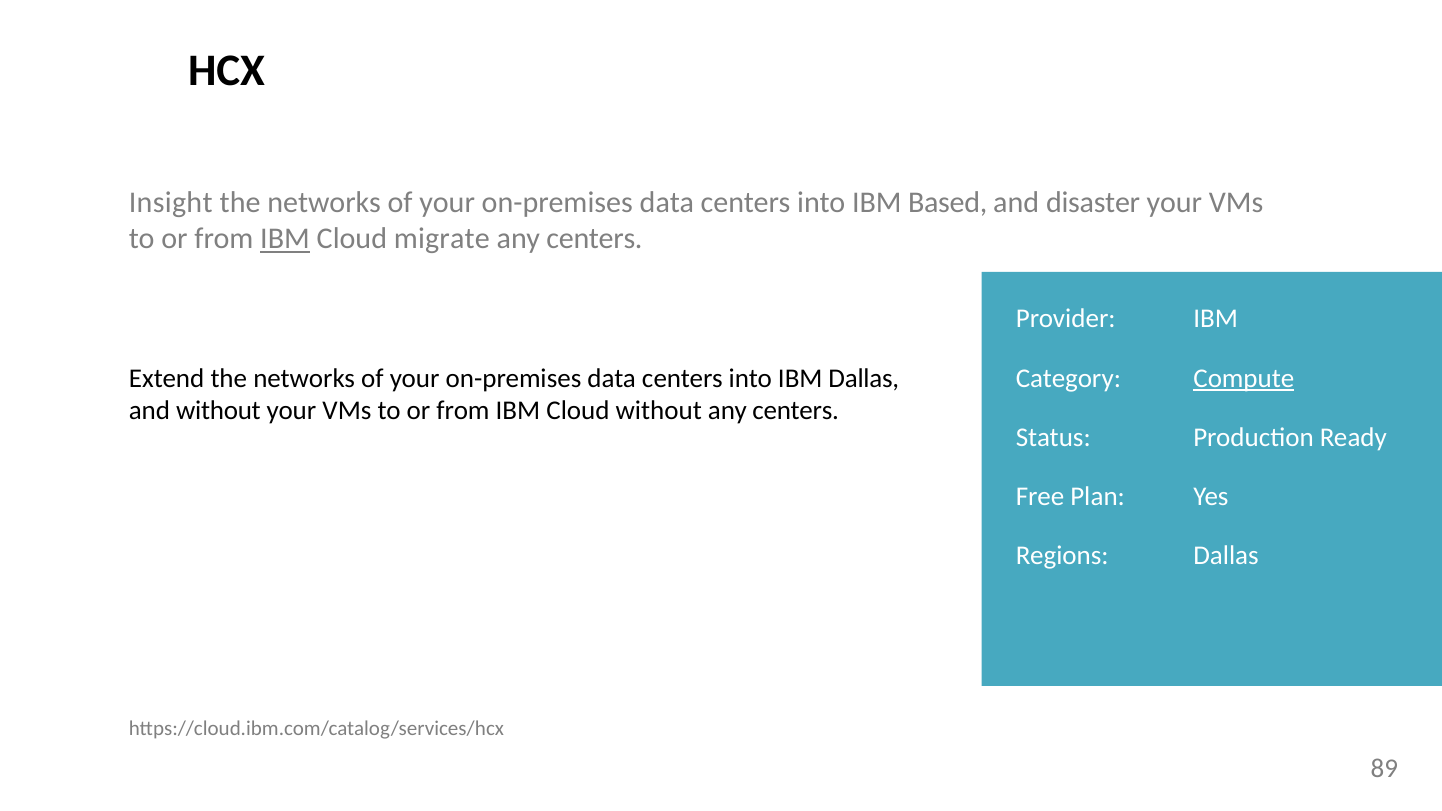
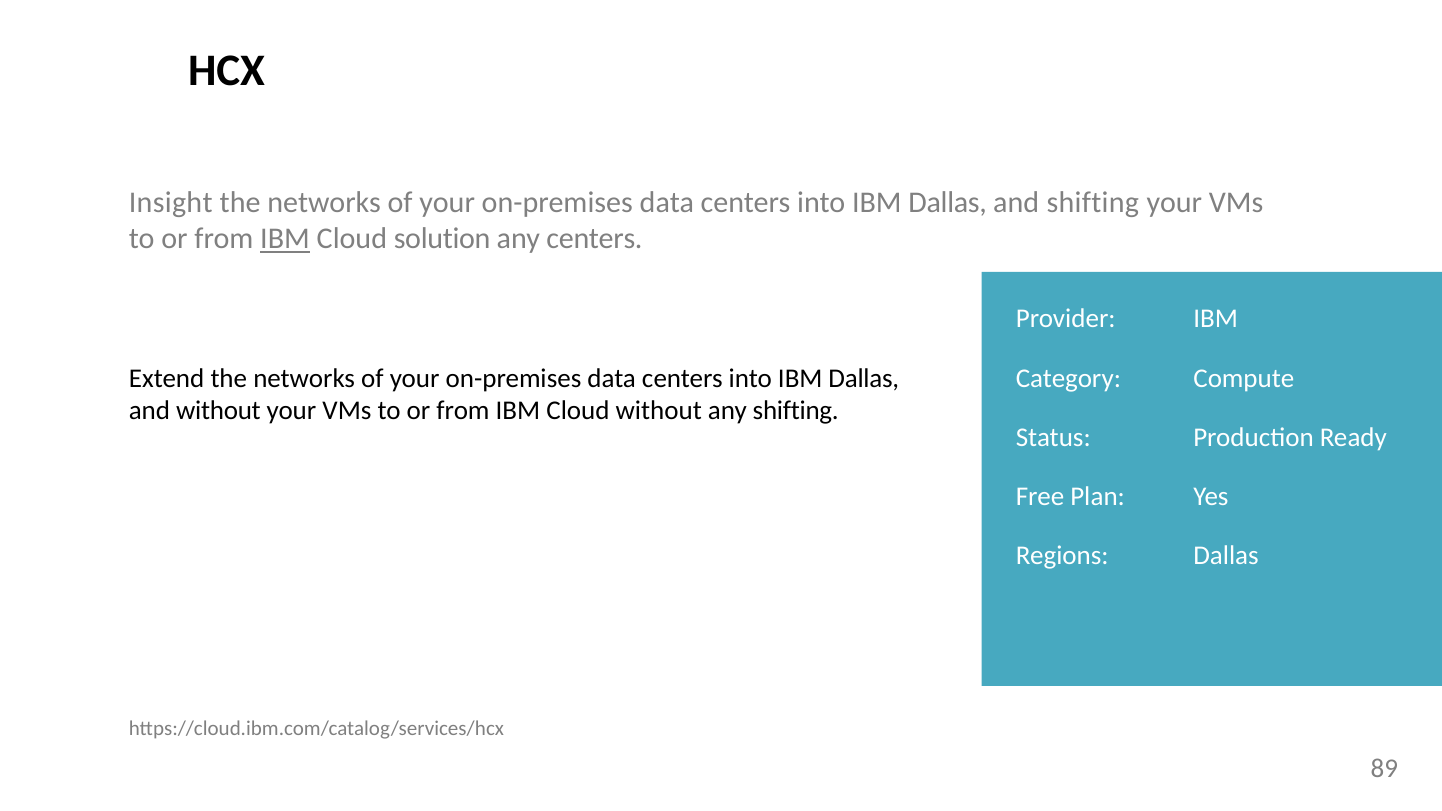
Based at (948, 203): Based -> Dallas
and disaster: disaster -> shifting
migrate: migrate -> solution
Compute underline: present -> none
without any centers: centers -> shifting
